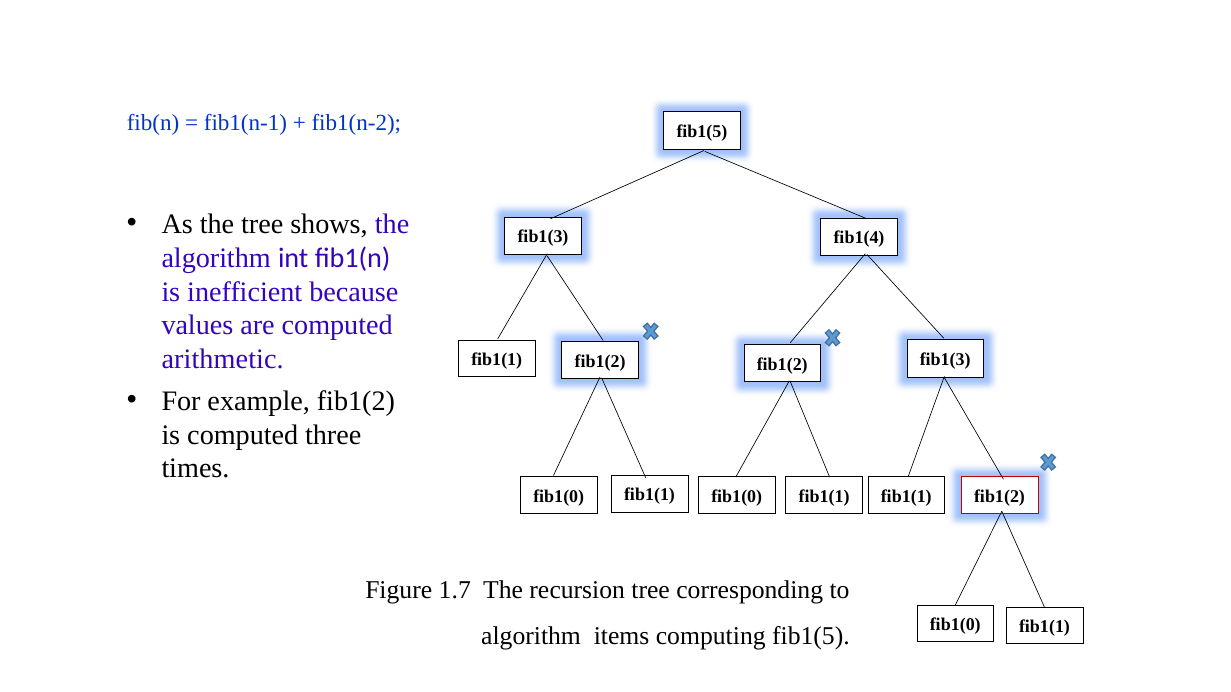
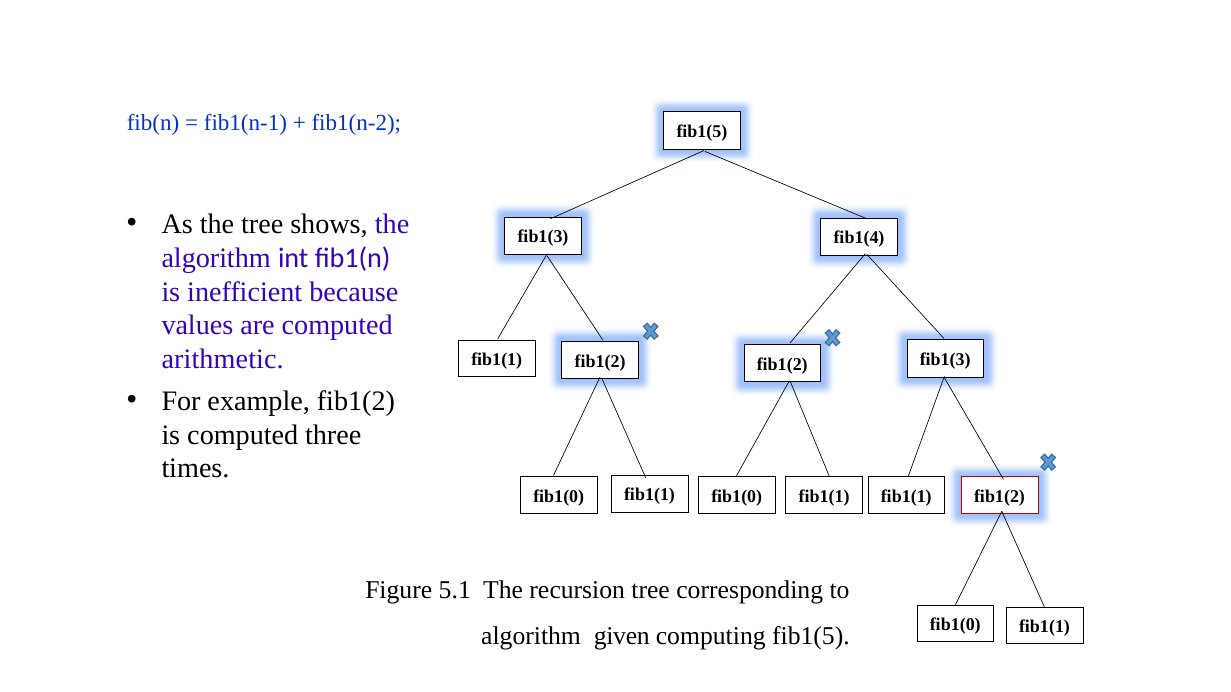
1.7: 1.7 -> 5.1
items: items -> given
